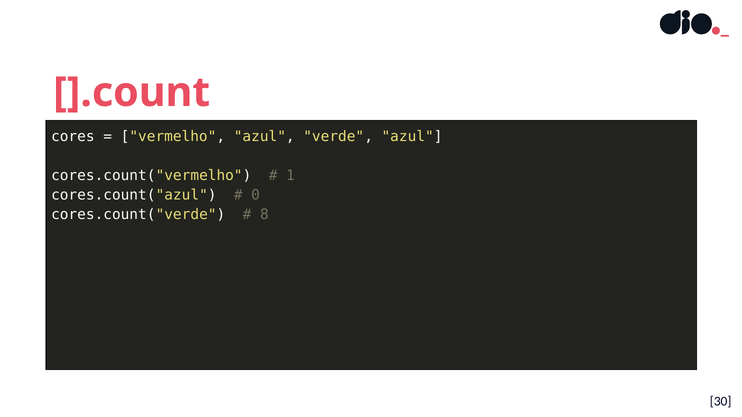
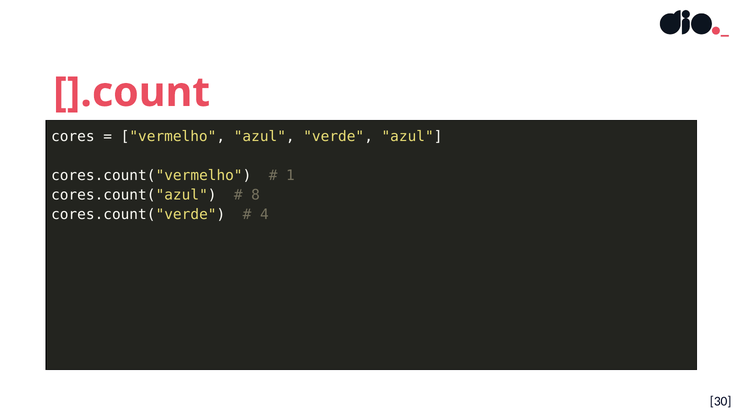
0: 0 -> 8
8: 8 -> 4
